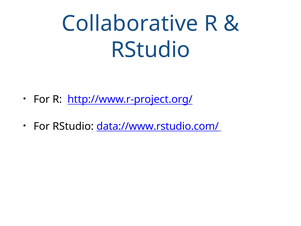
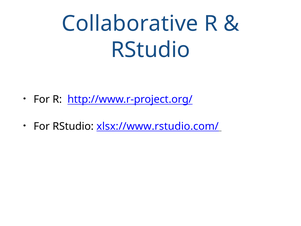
data://www.rstudio.com/: data://www.rstudio.com/ -> xlsx://www.rstudio.com/
